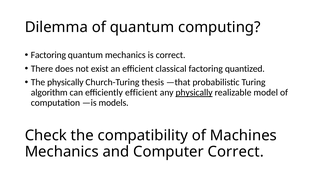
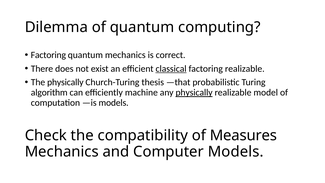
classical underline: none -> present
factoring quantized: quantized -> realizable
efficiently efficient: efficient -> machine
Machines: Machines -> Measures
Computer Correct: Correct -> Models
